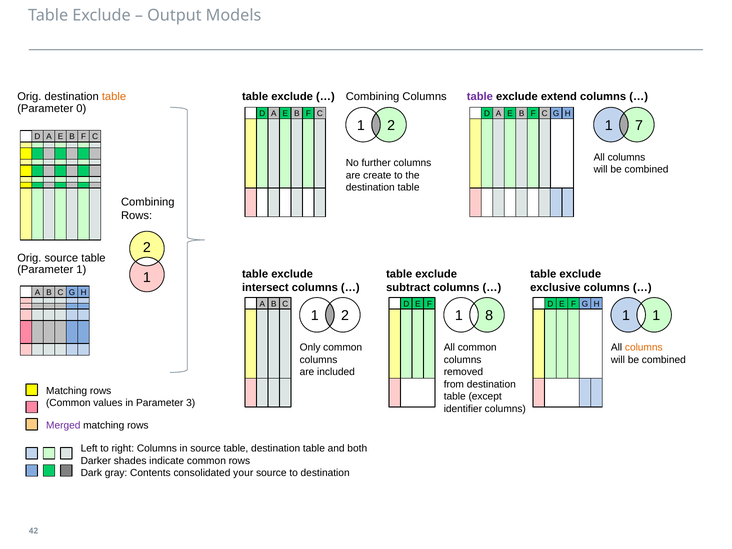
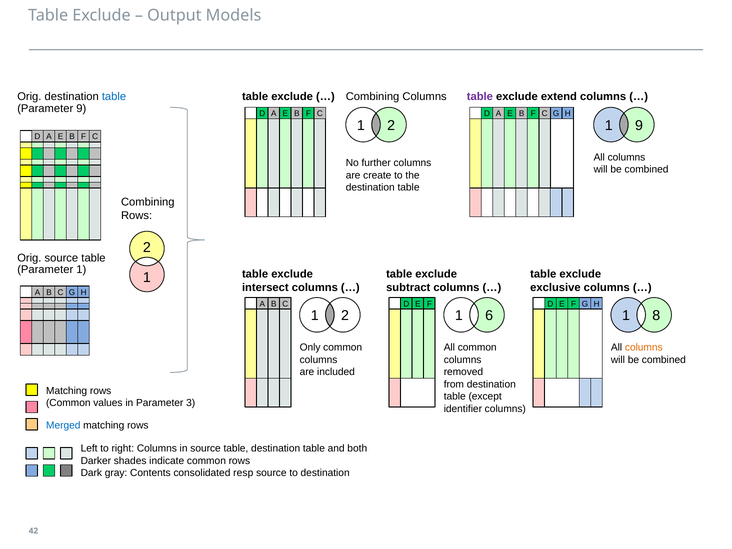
table at (114, 97) colour: orange -> blue
Parameter 0: 0 -> 9
1 7: 7 -> 9
8: 8 -> 6
1 at (656, 316): 1 -> 8
Merged colour: purple -> blue
your: your -> resp
